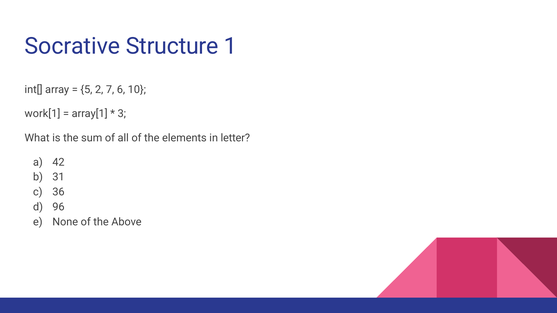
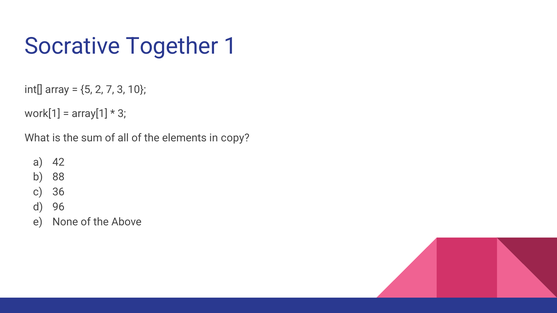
Structure: Structure -> Together
7 6: 6 -> 3
letter: letter -> copy
31: 31 -> 88
